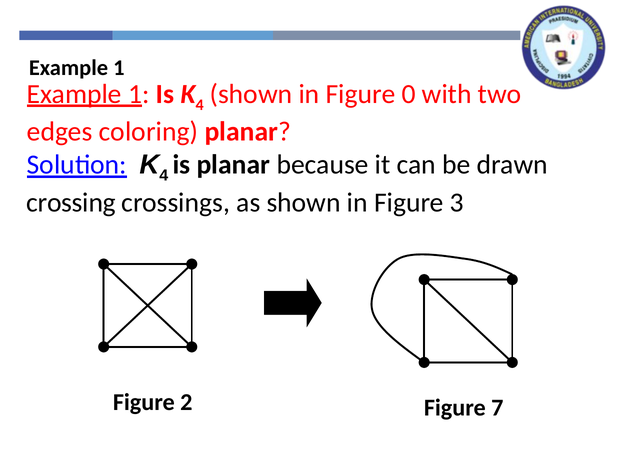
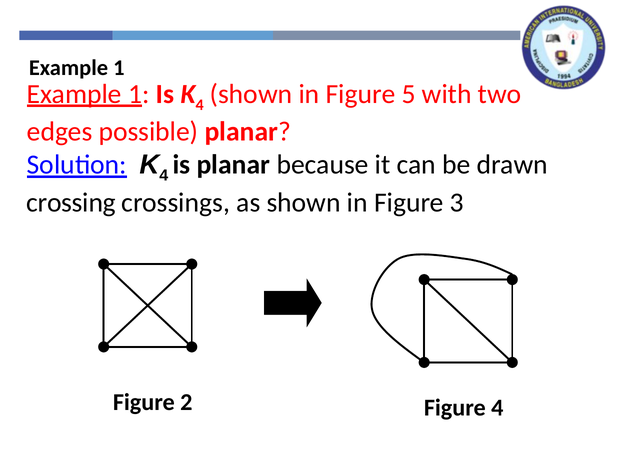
0: 0 -> 5
coloring: coloring -> possible
Figure 7: 7 -> 4
